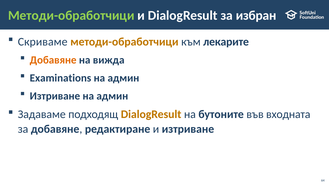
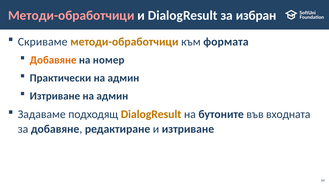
Методи-обработчици at (71, 16) colour: light green -> pink
лекарите: лекарите -> формата
вижда: вижда -> номер
Examinations: Examinations -> Практически
